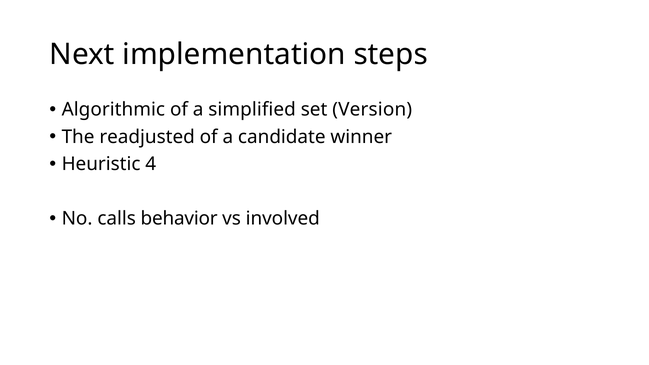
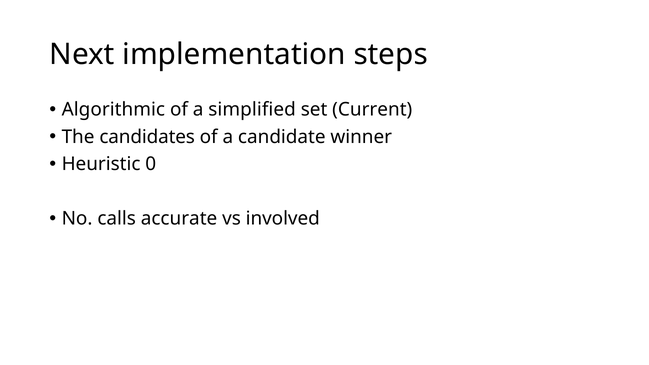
Version: Version -> Current
readjusted: readjusted -> candidates
4: 4 -> 0
behavior: behavior -> accurate
